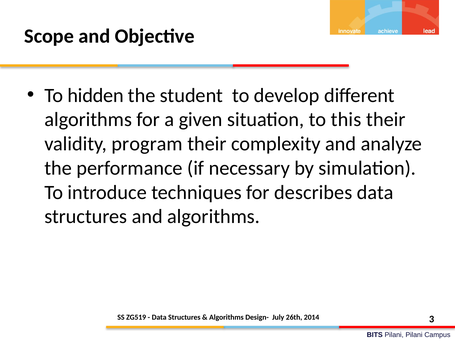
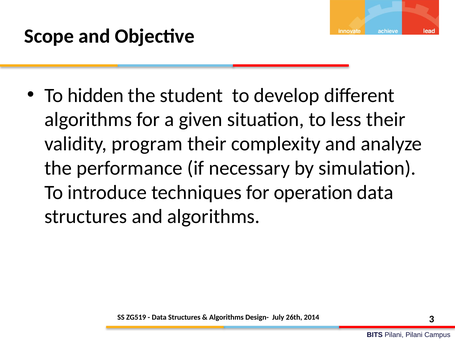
this: this -> less
describes: describes -> operation
